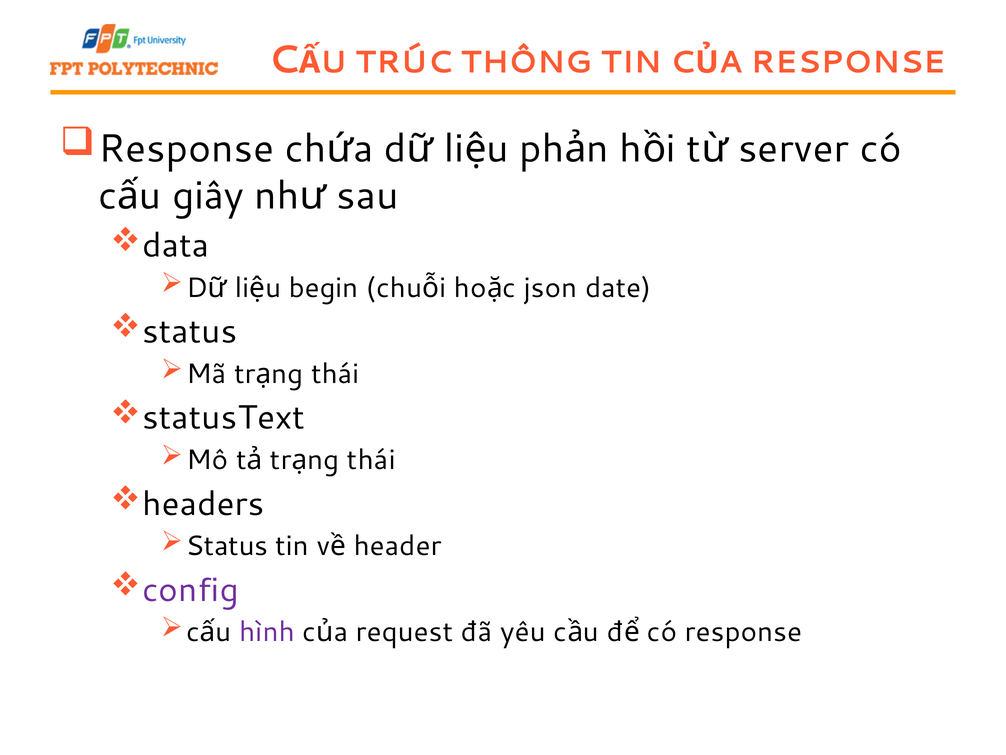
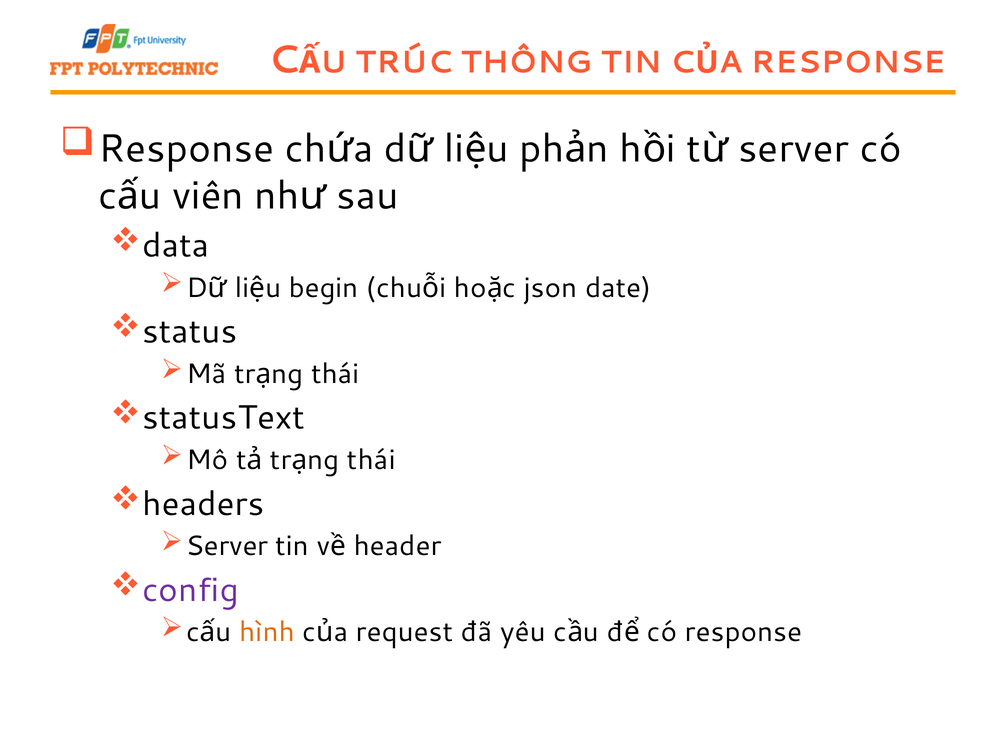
giây: giây -> viên
Status at (227, 546): Status -> Server
hình colour: purple -> orange
